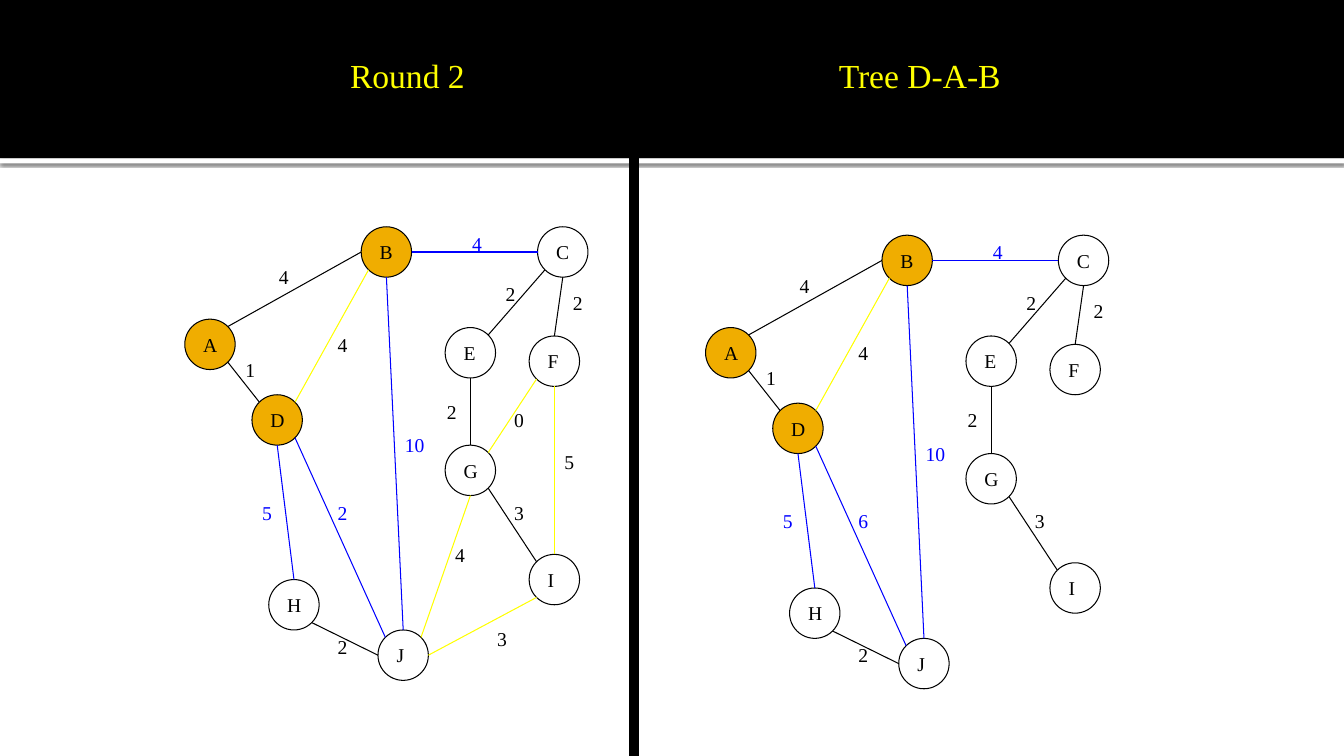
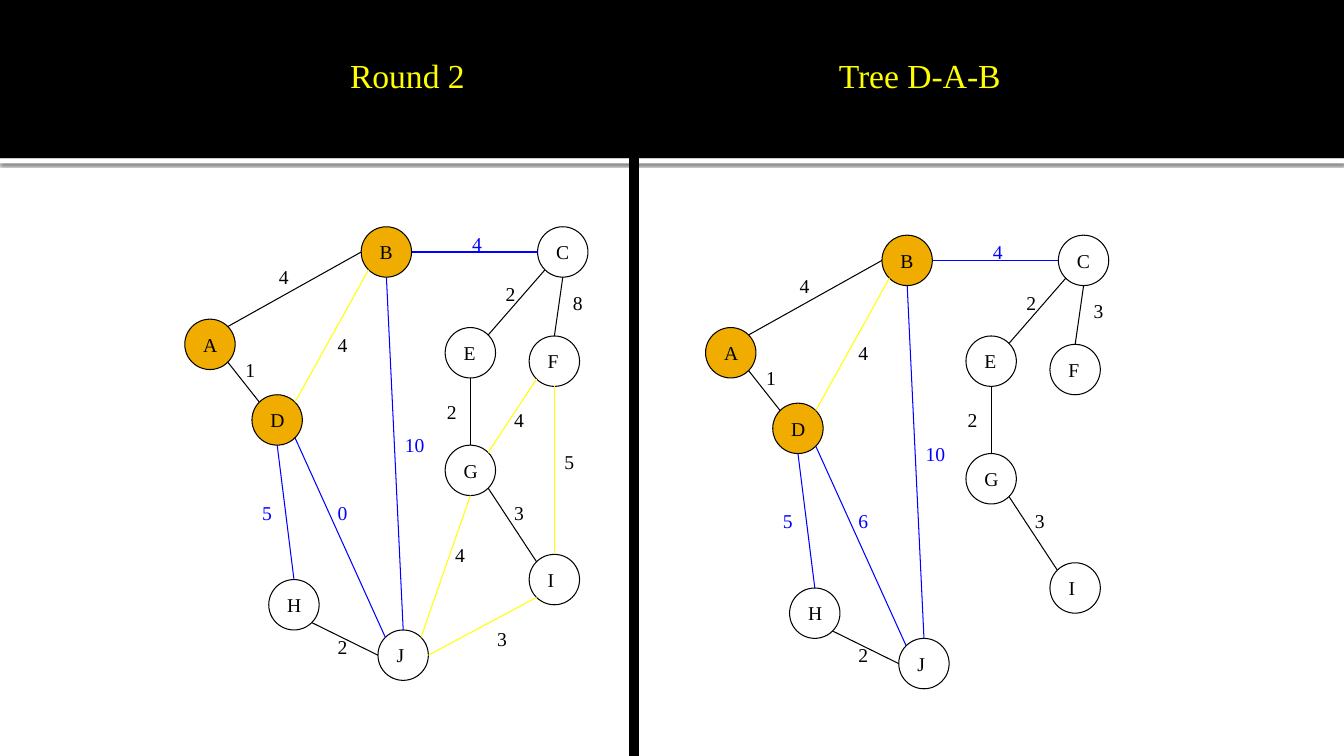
2 at (578, 304): 2 -> 8
2 at (1099, 312): 2 -> 3
0 at (519, 421): 0 -> 4
5 2: 2 -> 0
